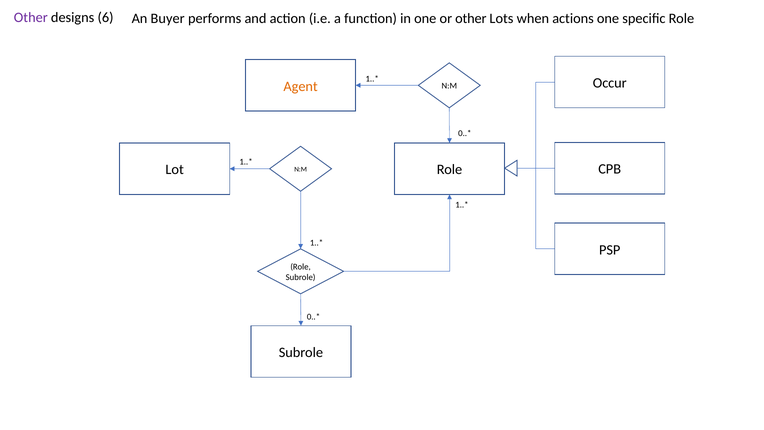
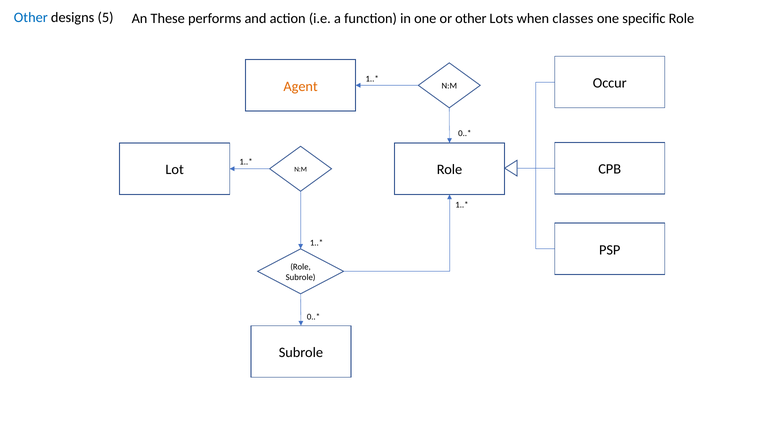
Other at (31, 17) colour: purple -> blue
6: 6 -> 5
Buyer: Buyer -> These
actions: actions -> classes
